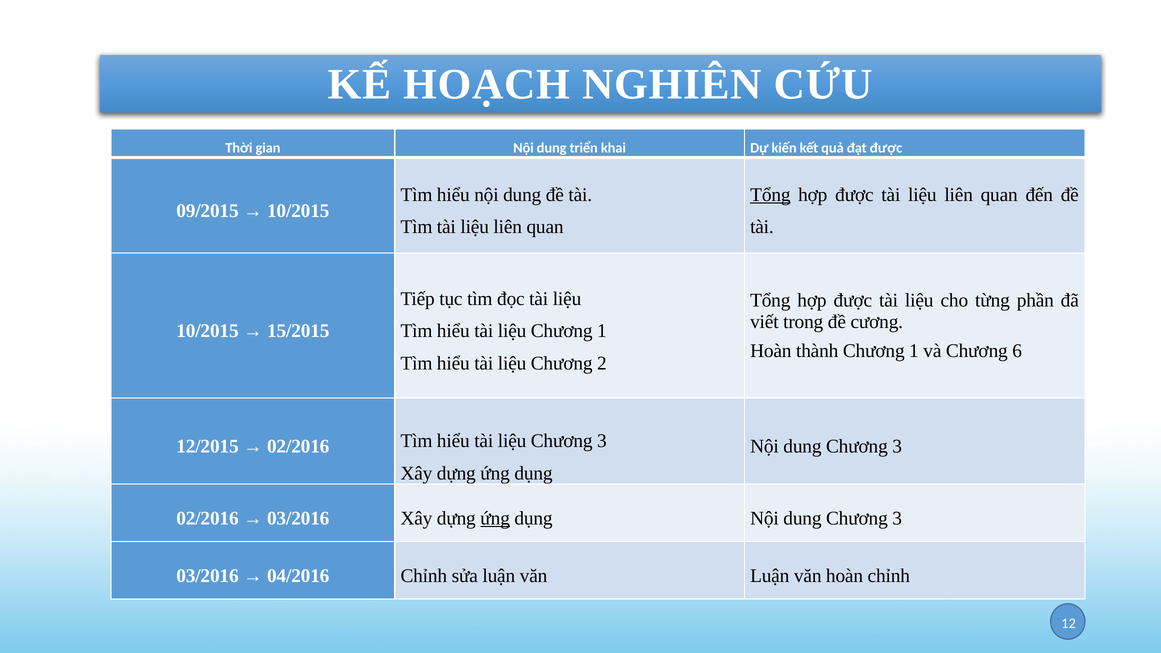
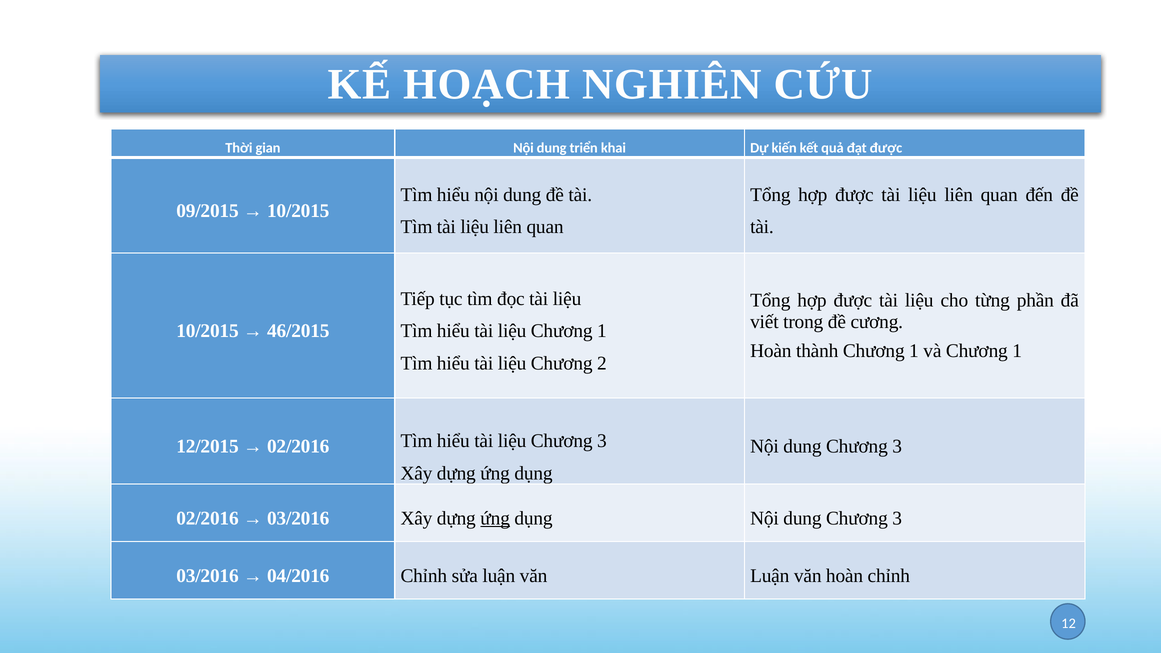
Tổng at (770, 195) underline: present -> none
15/2015: 15/2015 -> 46/2015
và Chương 6: 6 -> 1
